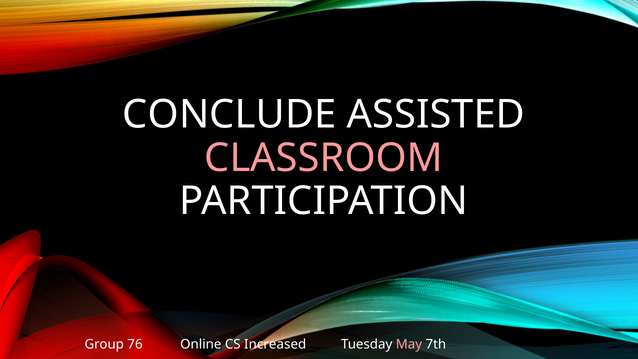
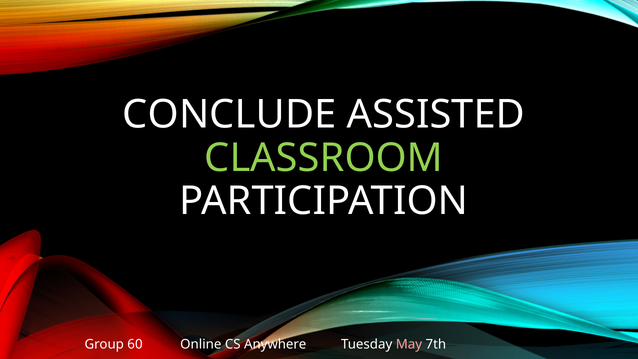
CLASSROOM colour: pink -> light green
76: 76 -> 60
Increased: Increased -> Anywhere
